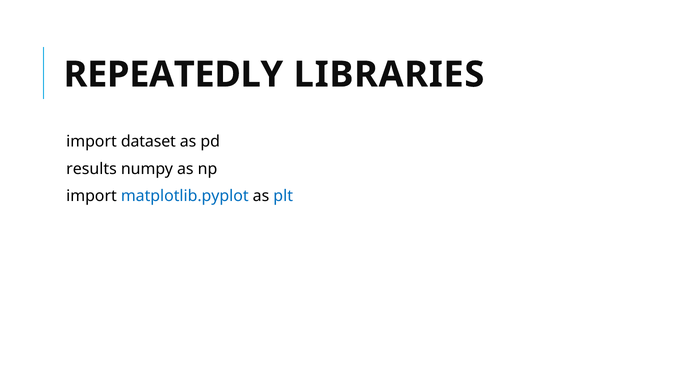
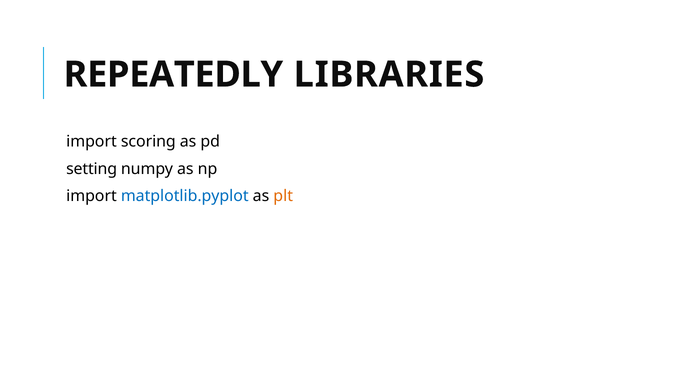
dataset: dataset -> scoring
results: results -> setting
plt colour: blue -> orange
